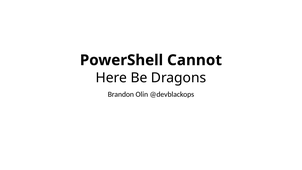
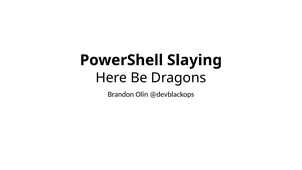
Cannot: Cannot -> Slaying
